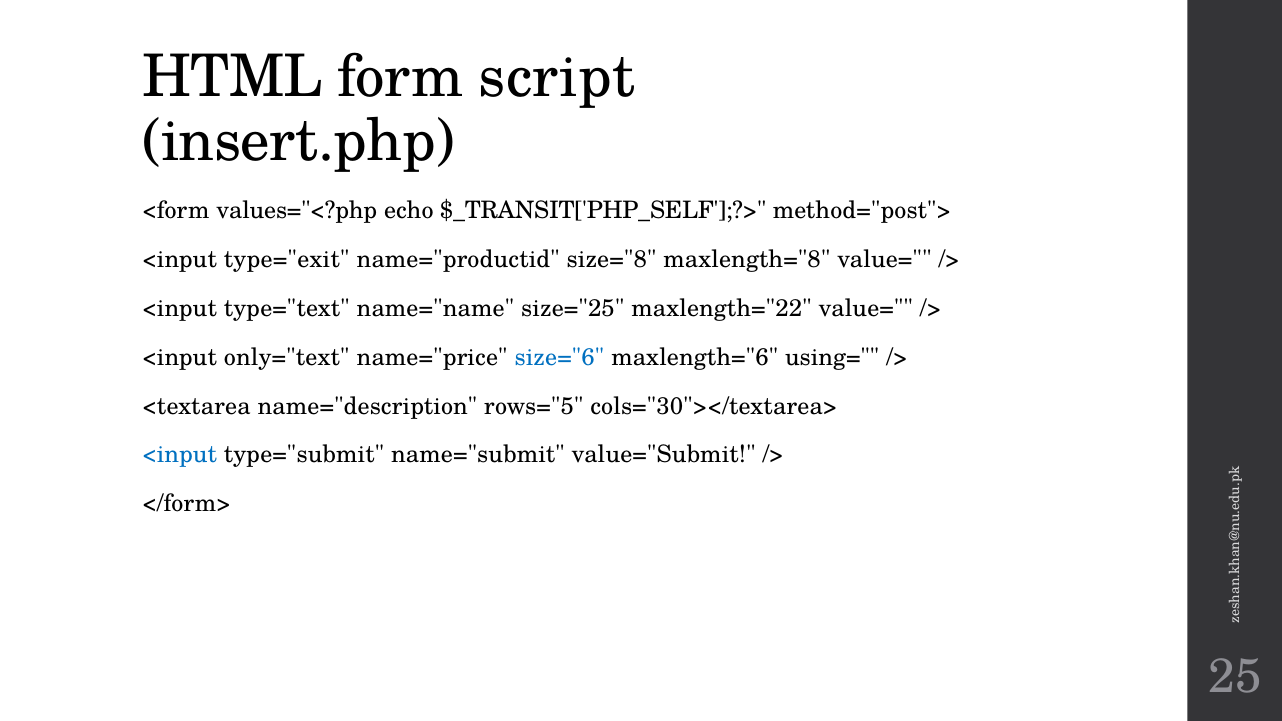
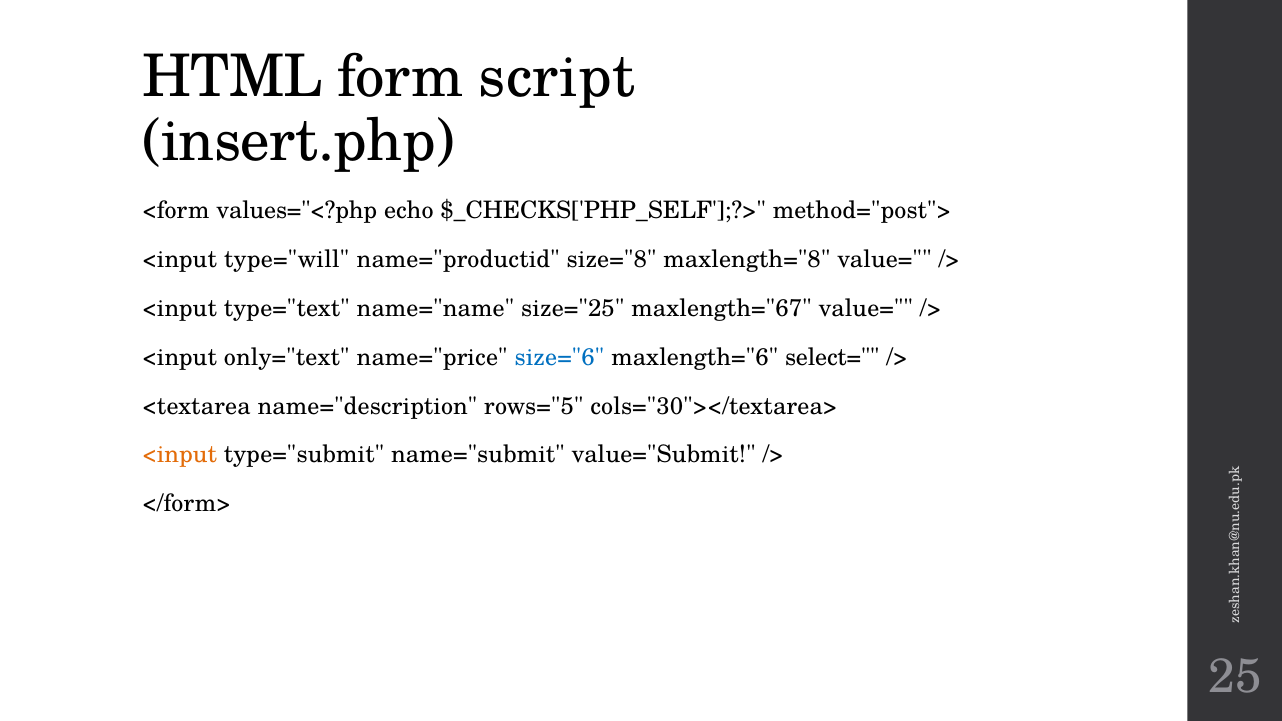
$_TRANSIT['PHP_SELF'];?>: $_TRANSIT['PHP_SELF'];?> -> $_CHECKS['PHP_SELF'];?>
type="exit: type="exit -> type="will
maxlength="22: maxlength="22 -> maxlength="67
using=: using= -> select=
<input at (180, 455) colour: blue -> orange
